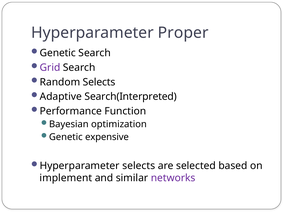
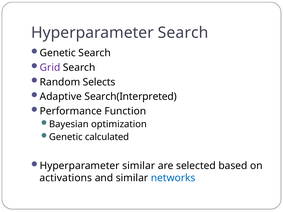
Hyperparameter Proper: Proper -> Search
expensive: expensive -> calculated
Hyperparameter selects: selects -> similar
implement: implement -> activations
networks colour: purple -> blue
